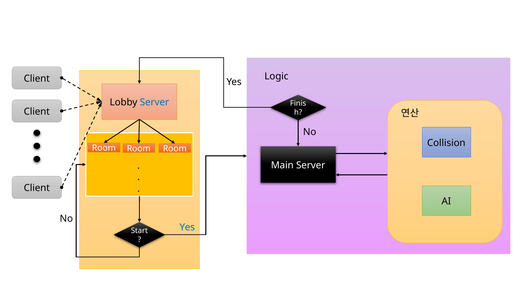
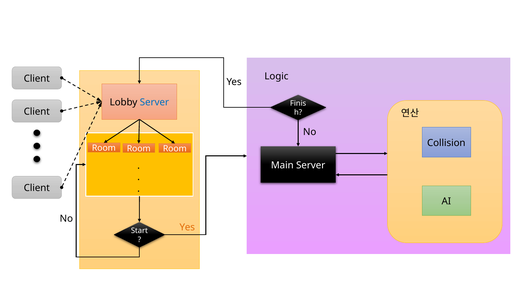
Yes at (187, 227) colour: blue -> orange
